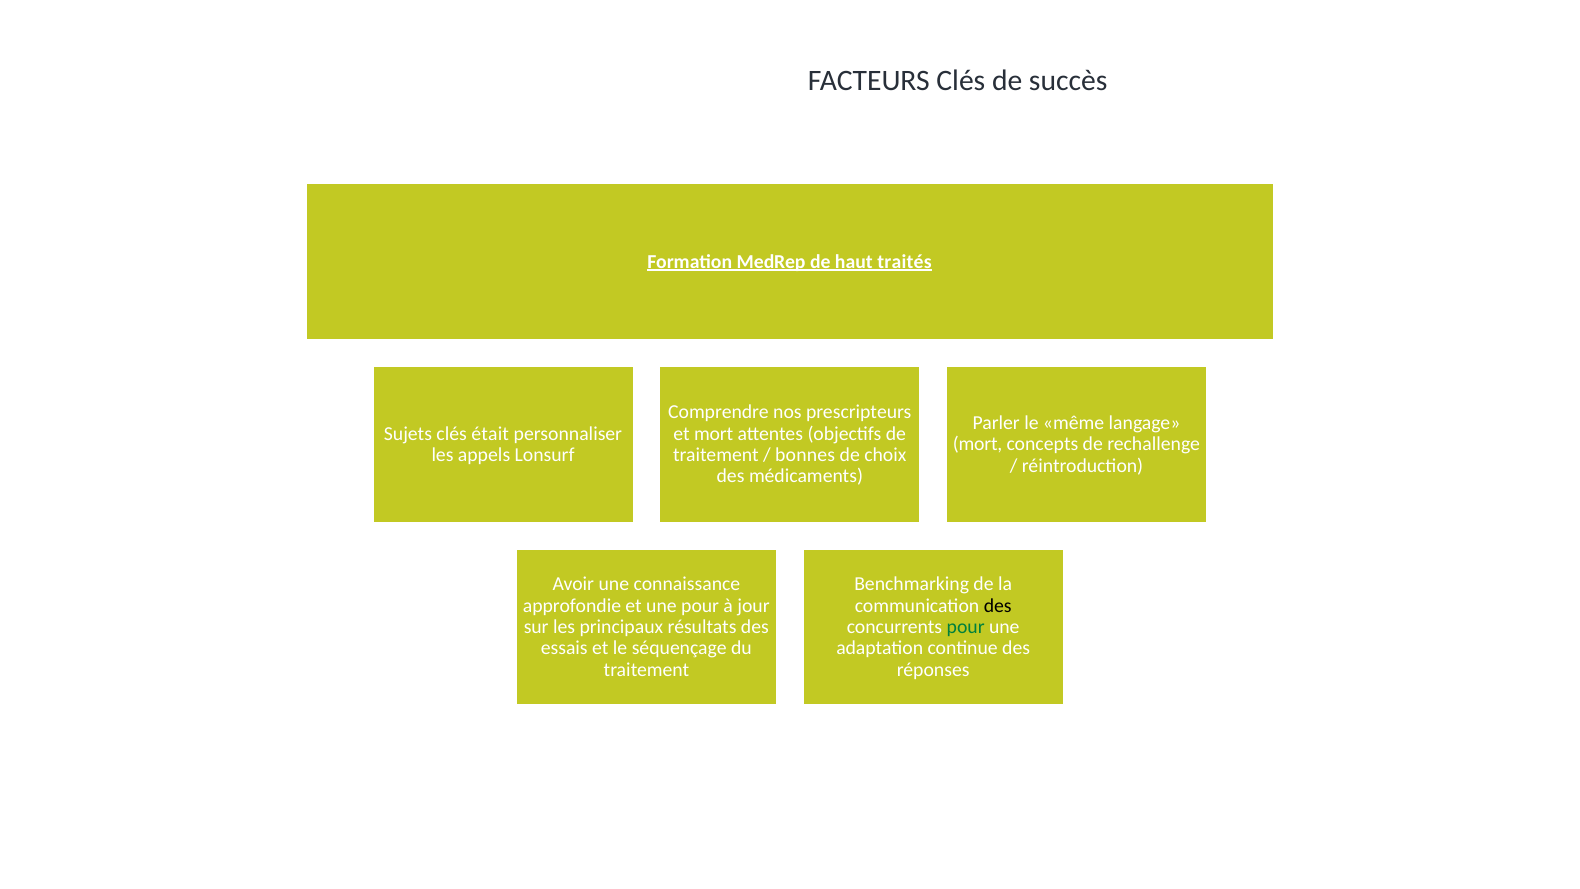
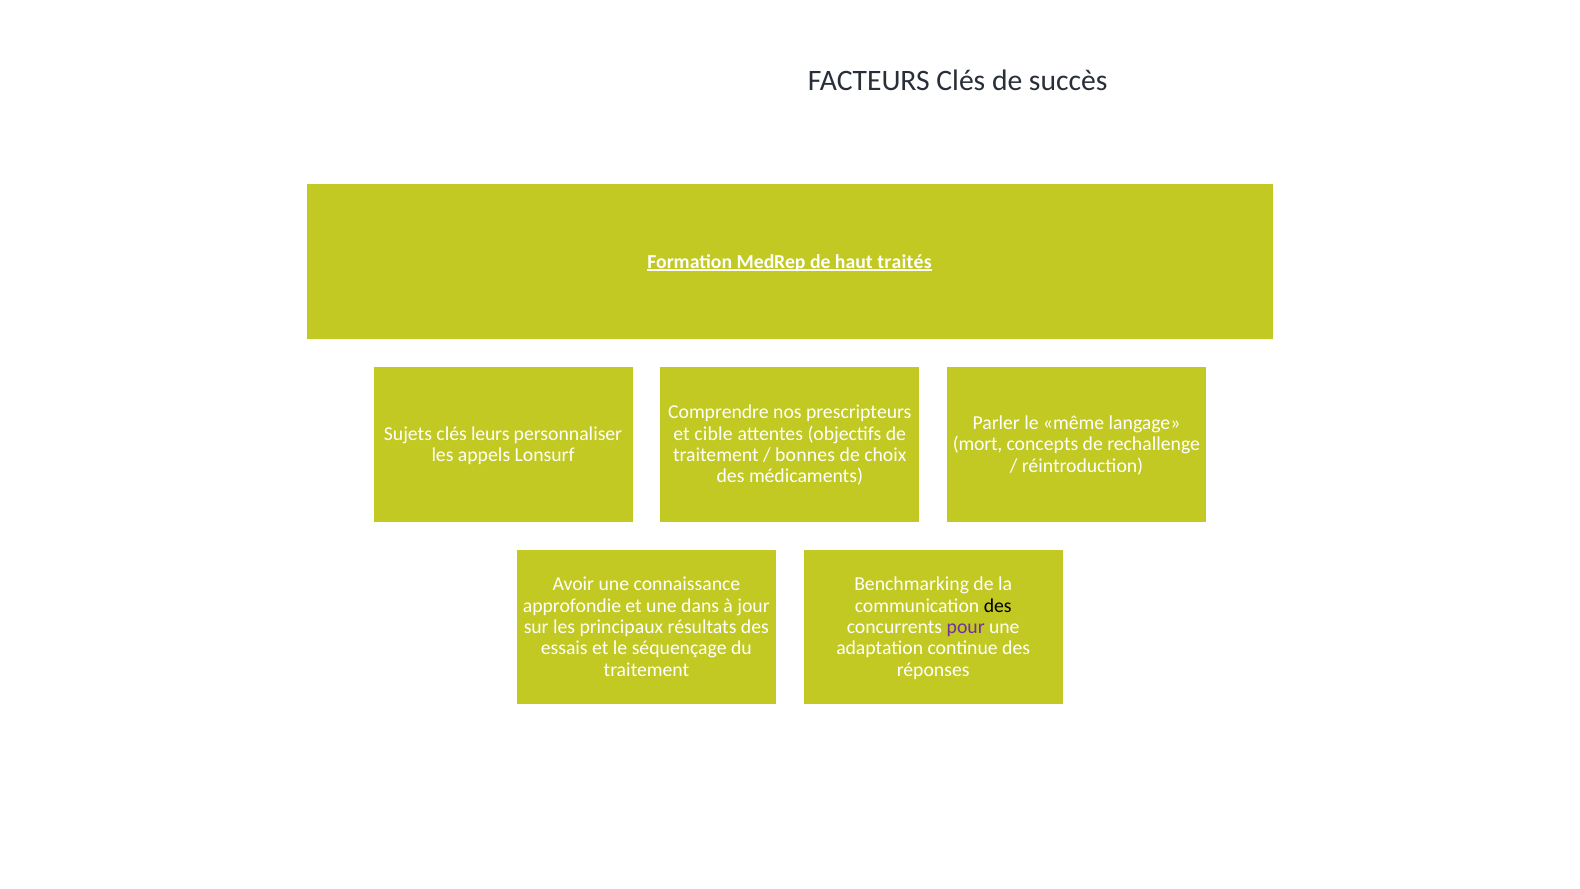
était: était -> leurs
et mort: mort -> cible
une pour: pour -> dans
pour at (966, 627) colour: green -> purple
